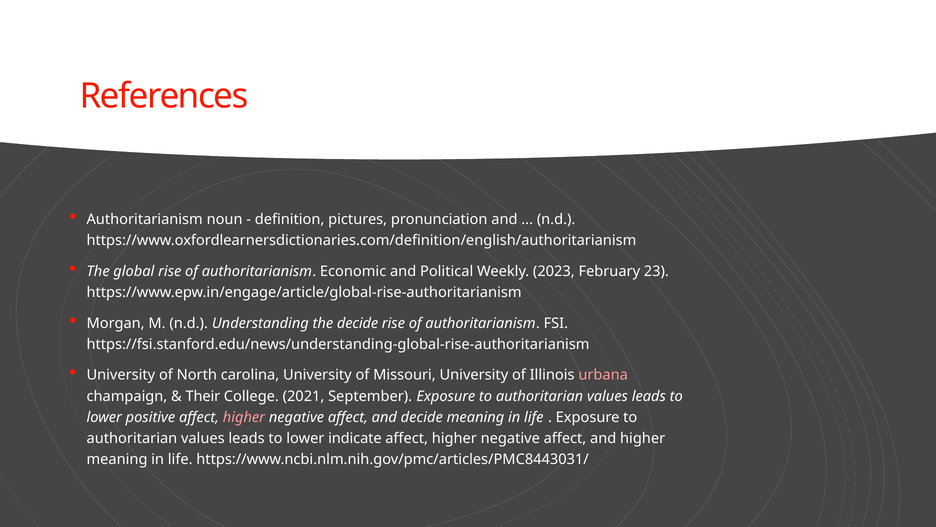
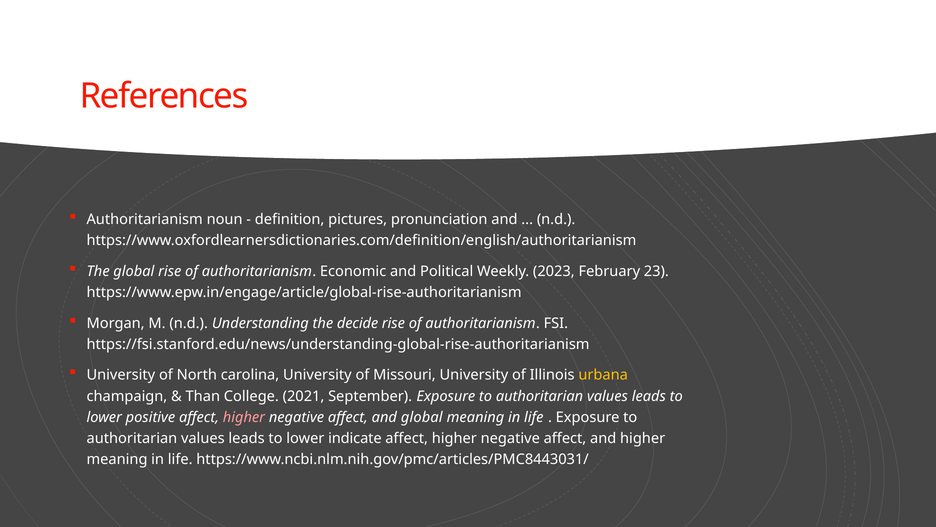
urbana colour: pink -> yellow
Their: Their -> Than
and decide: decide -> global
